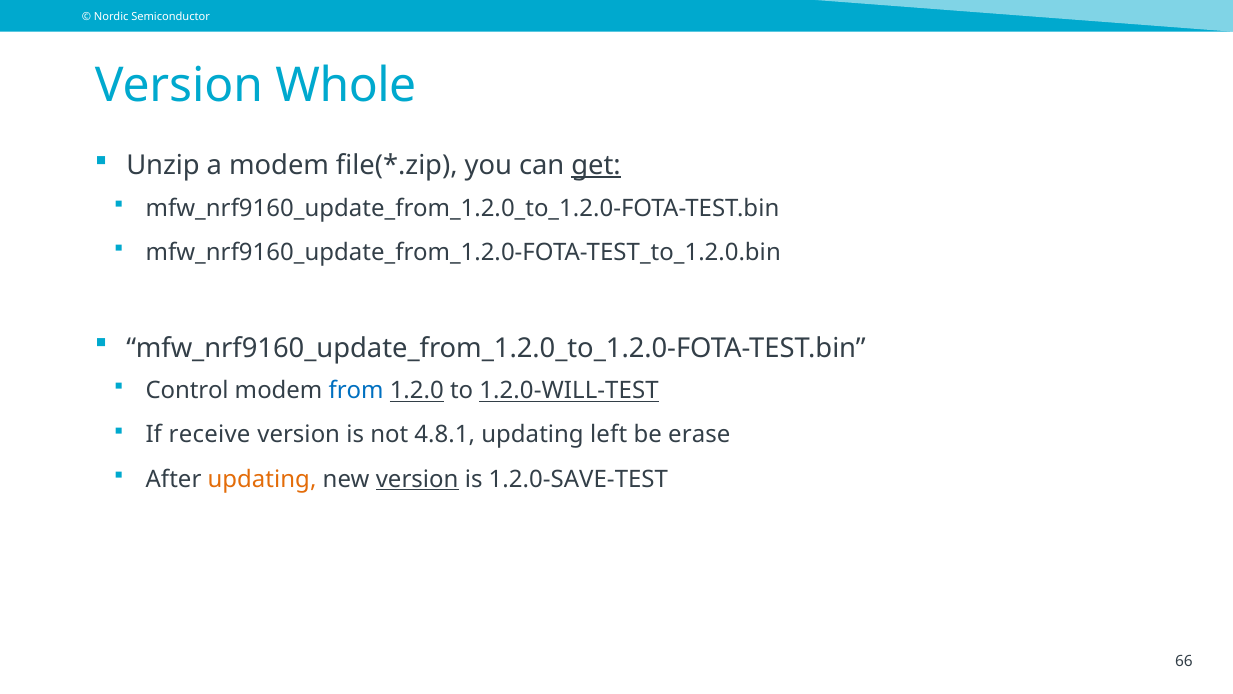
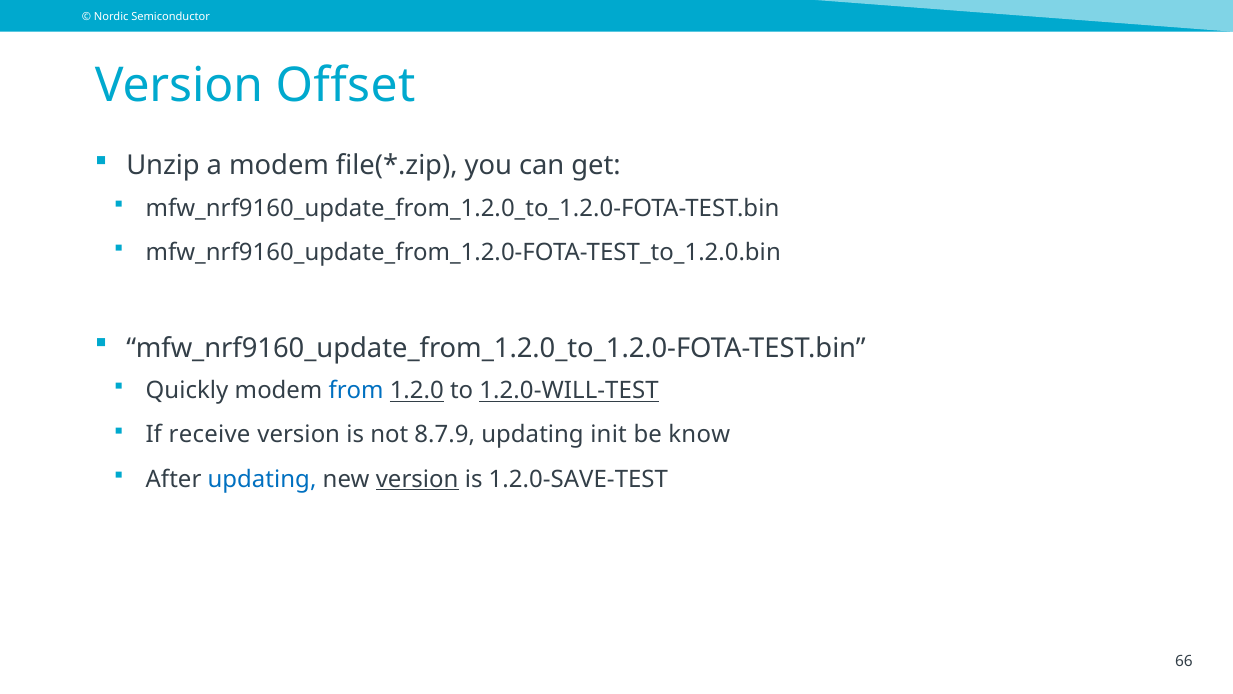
Whole: Whole -> Offset
get underline: present -> none
Control: Control -> Quickly
4.8.1: 4.8.1 -> 8.7.9
left: left -> init
erase: erase -> know
updating at (262, 479) colour: orange -> blue
